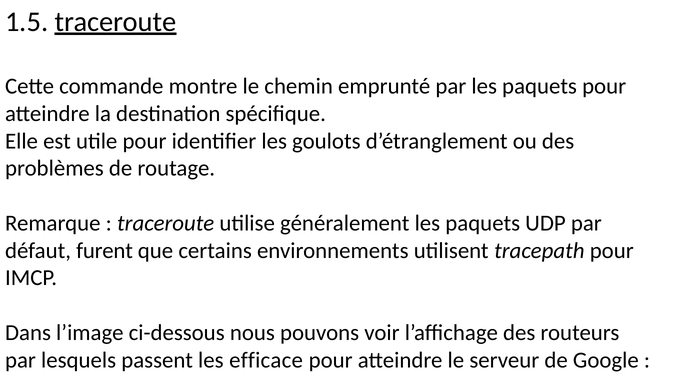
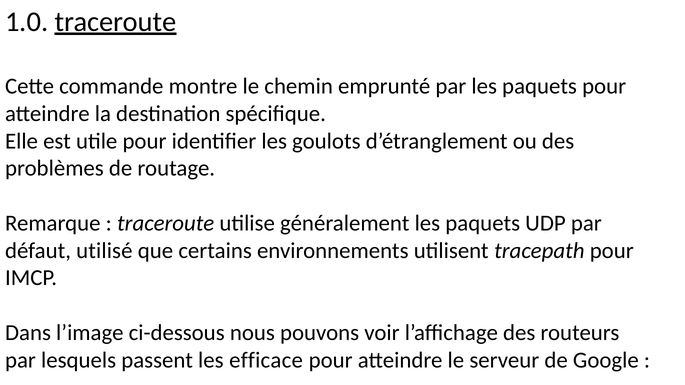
1.5: 1.5 -> 1.0
furent: furent -> utilisé
